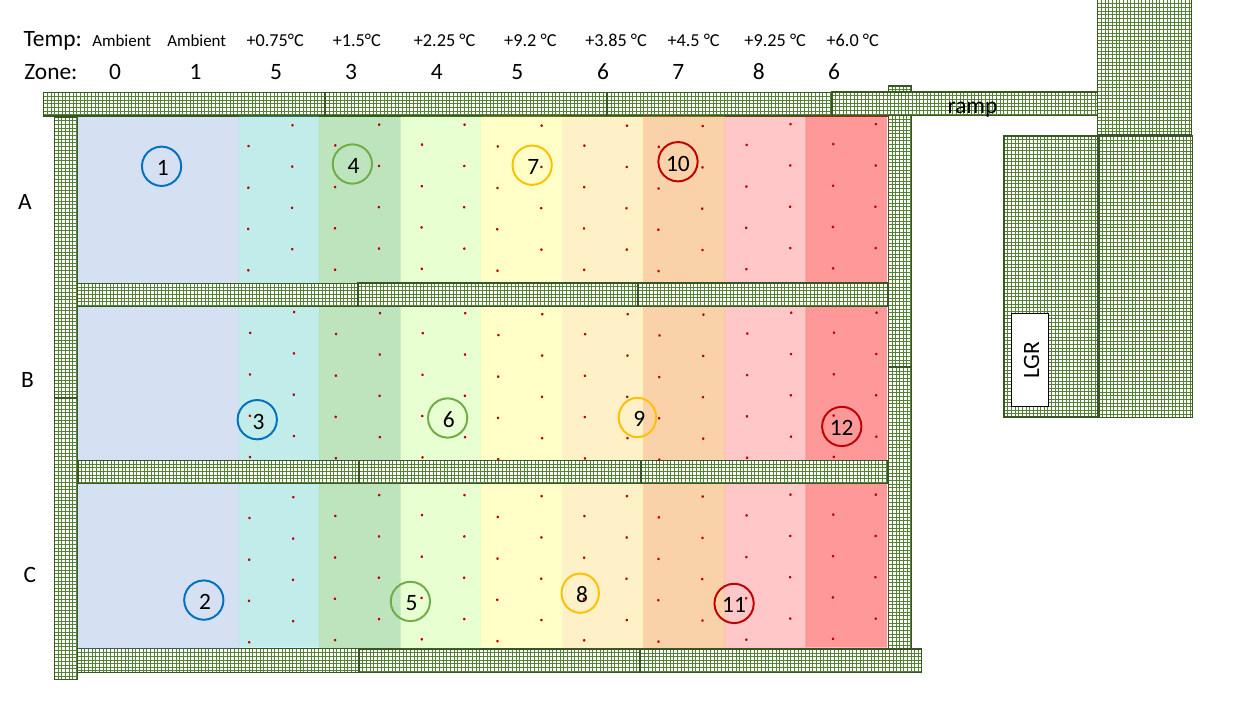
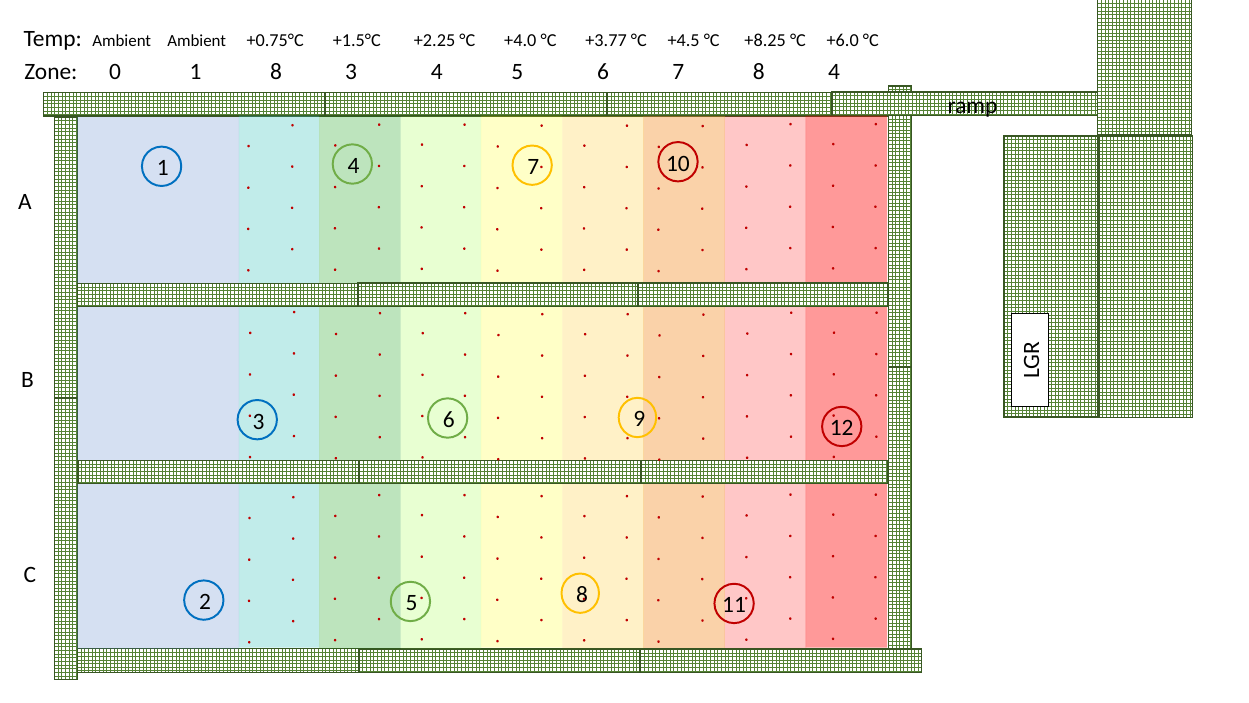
+9.2: +9.2 -> +4.0
+3.85: +3.85 -> +3.77
+9.25: +9.25 -> +8.25
1 5: 5 -> 8
8 6: 6 -> 4
